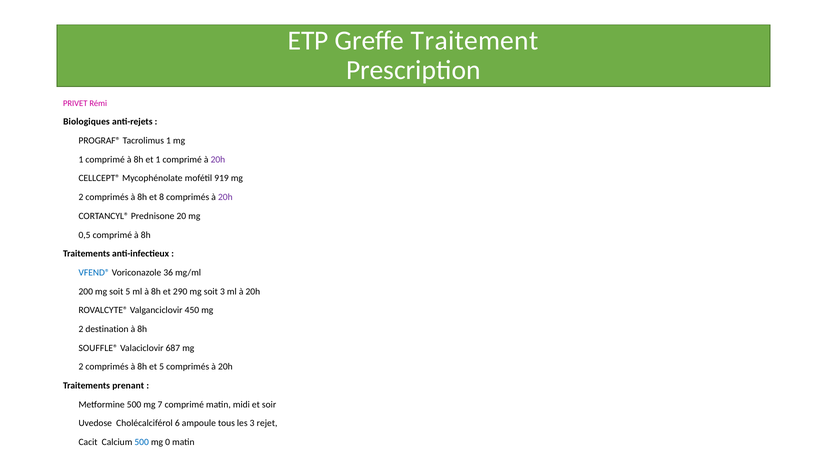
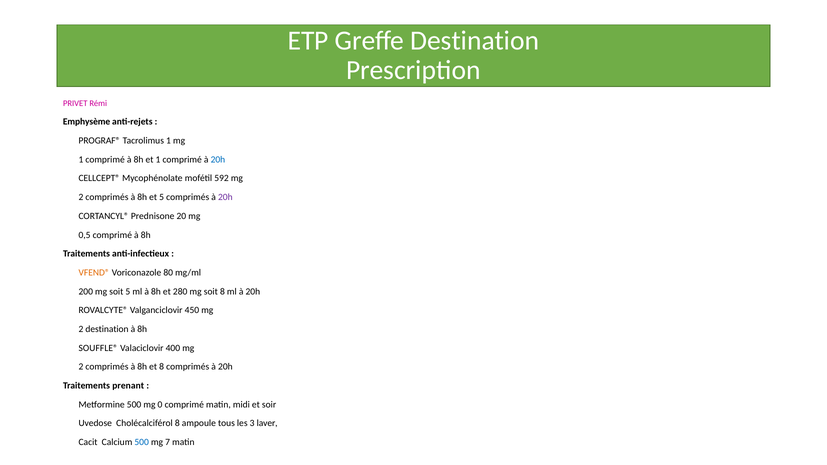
Greffe Traitement: Traitement -> Destination
Biologiques: Biologiques -> Emphysème
20h at (218, 160) colour: purple -> blue
919: 919 -> 592
et 8: 8 -> 5
VFEND® colour: blue -> orange
36: 36 -> 80
290: 290 -> 280
soit 3: 3 -> 8
687: 687 -> 400
et 5: 5 -> 8
7: 7 -> 0
Cholécalciférol 6: 6 -> 8
rejet: rejet -> laver
0: 0 -> 7
